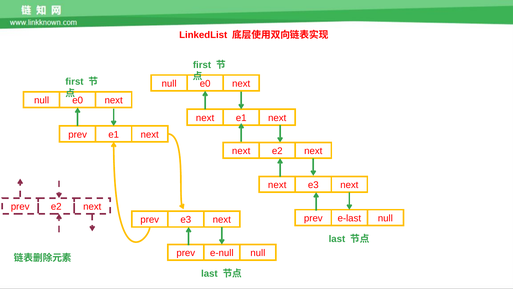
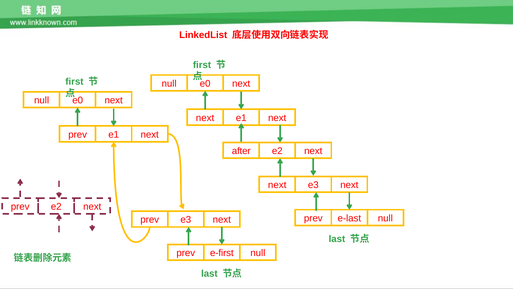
next at (241, 151): next -> after
e-null: e-null -> e-first
